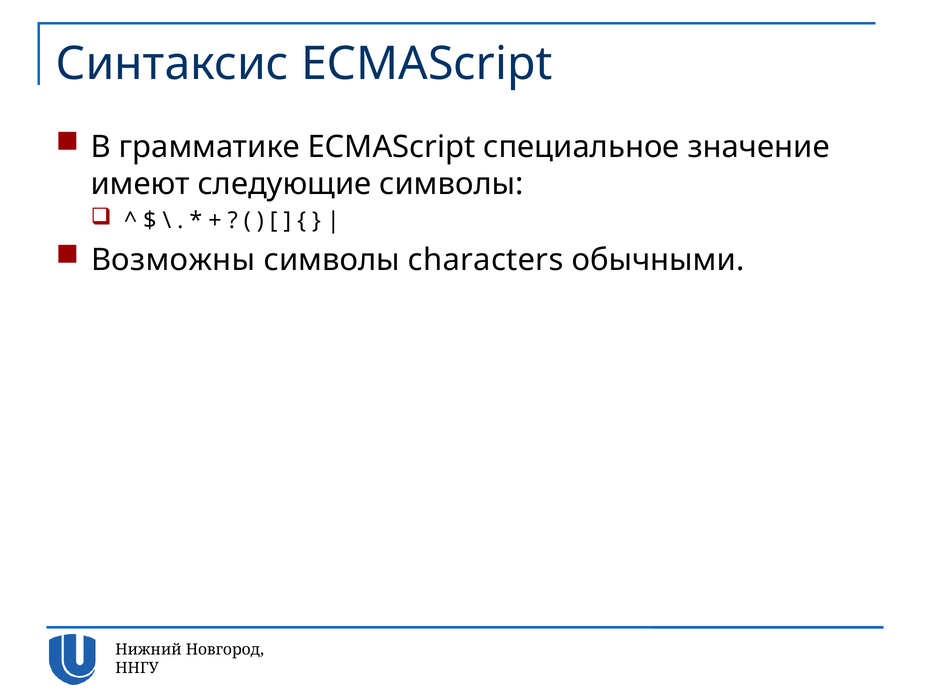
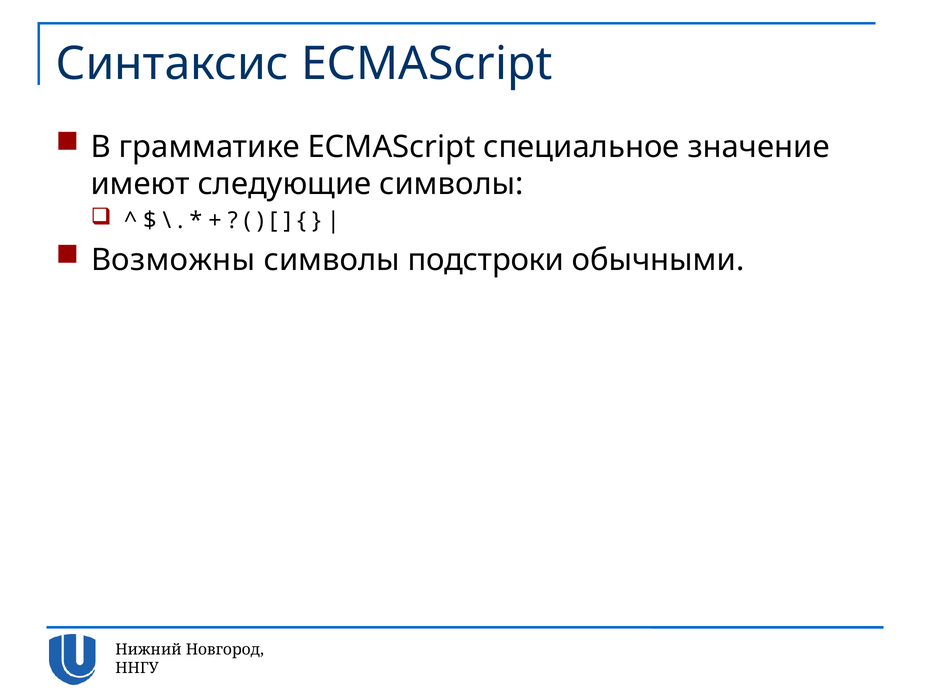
characters: characters -> подстроки
